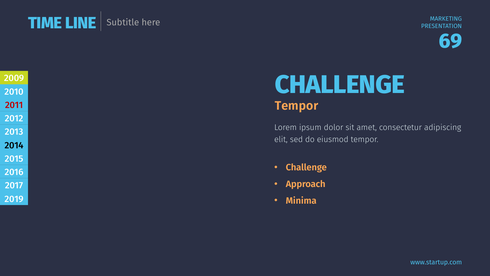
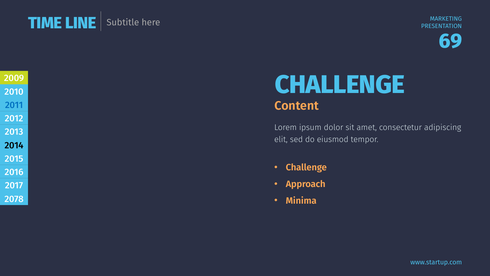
Tempor at (297, 106): Tempor -> Content
2011 colour: red -> blue
2019: 2019 -> 2078
